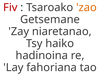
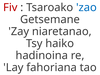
zao colour: orange -> blue
